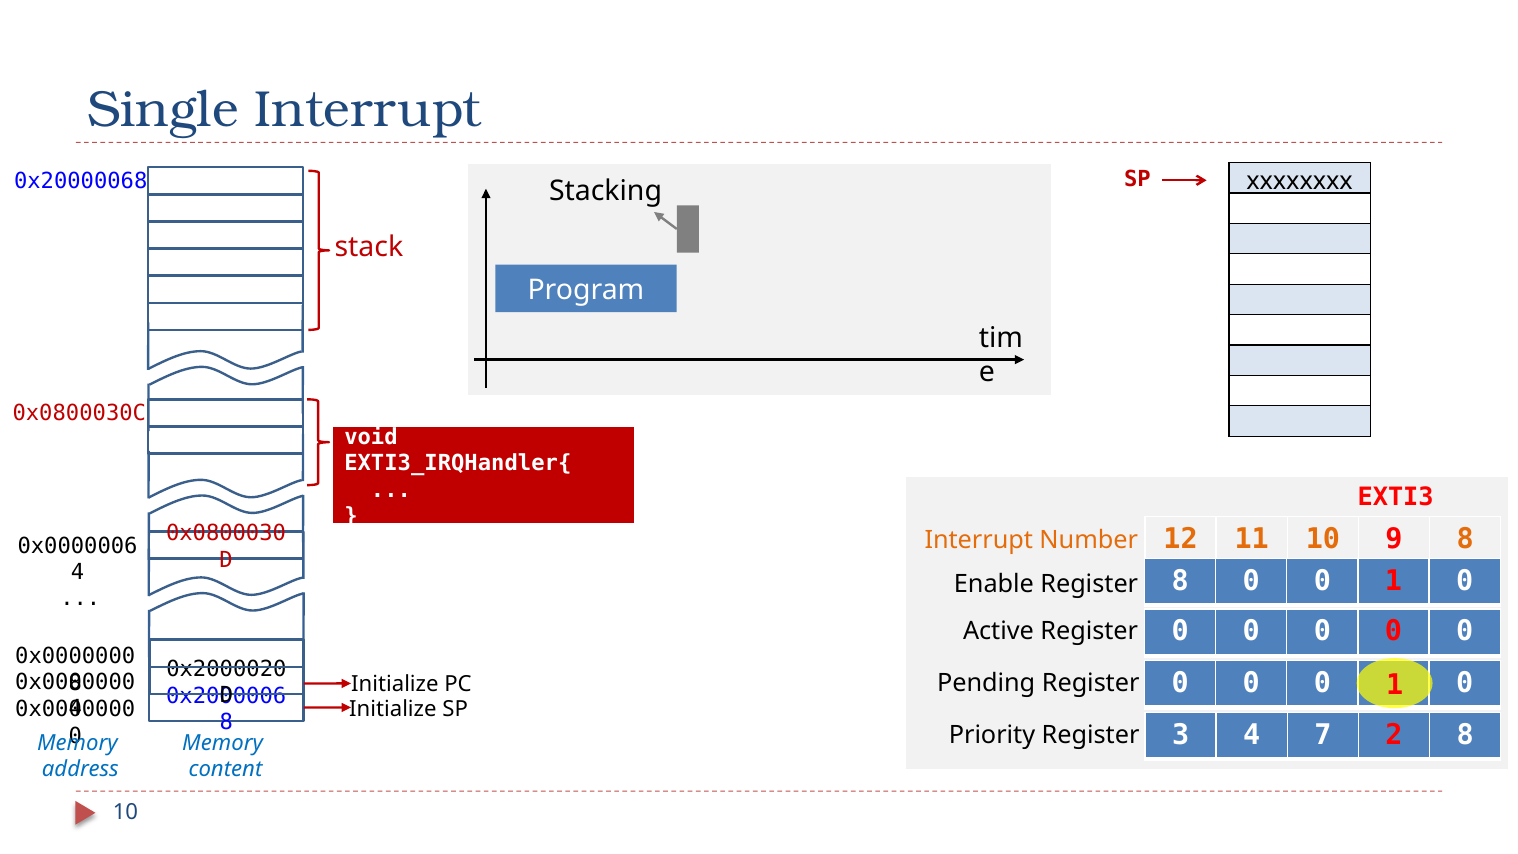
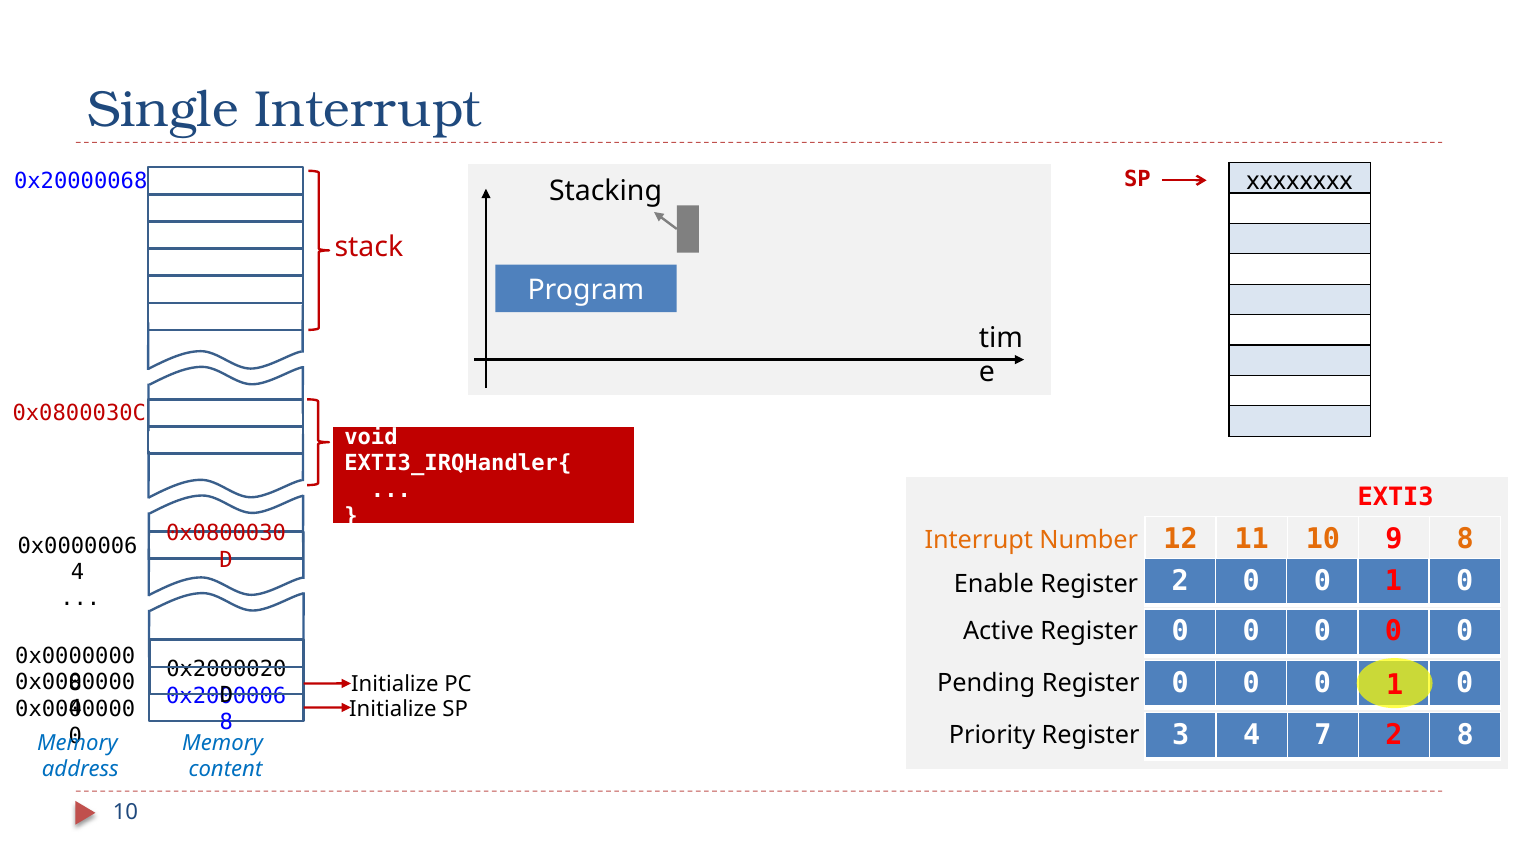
Register 8: 8 -> 2
